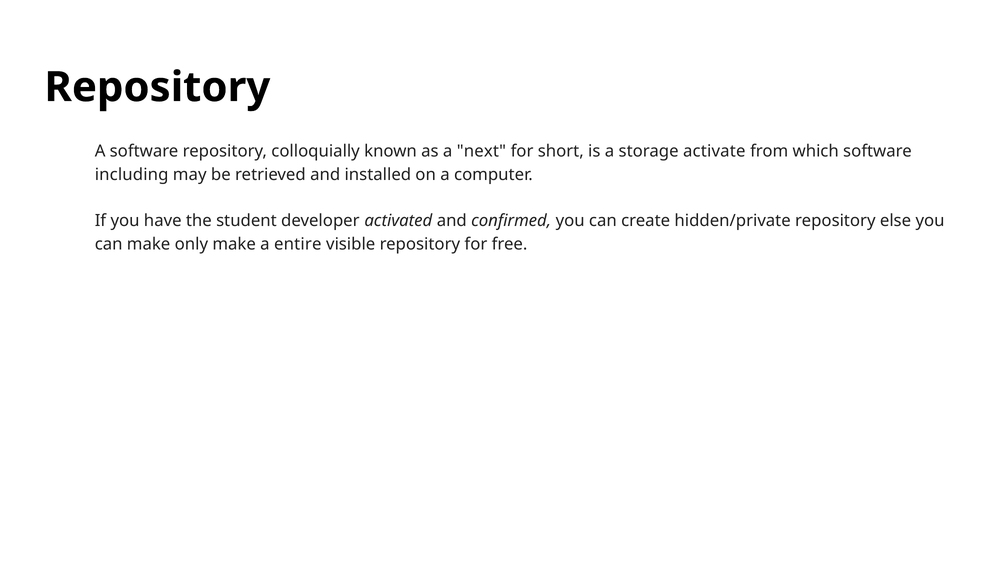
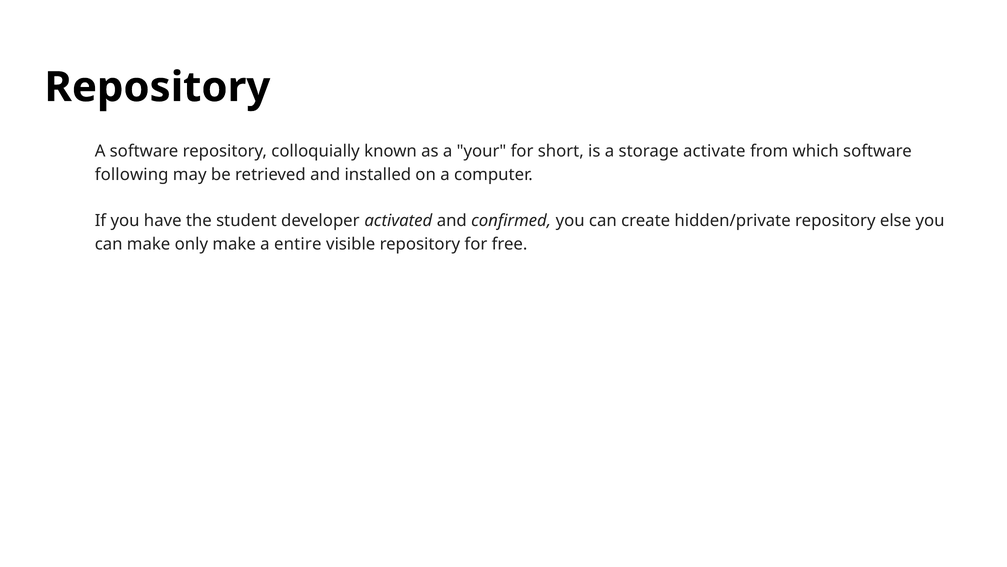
next: next -> your
including: including -> following
